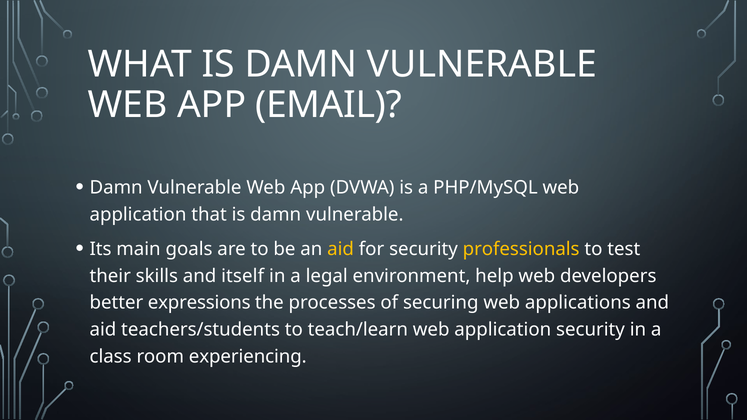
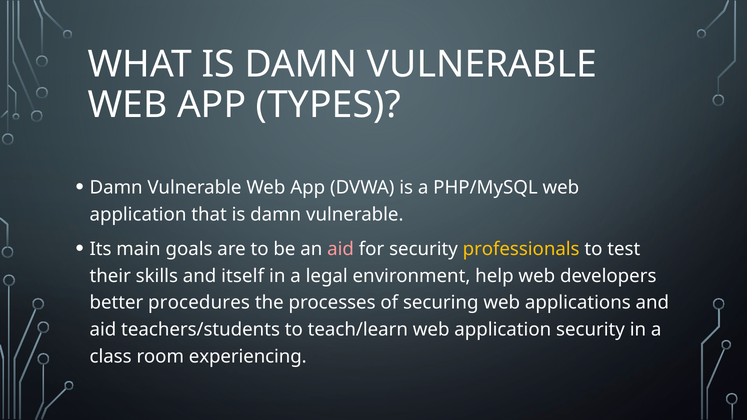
EMAIL: EMAIL -> TYPES
aid at (341, 249) colour: yellow -> pink
expressions: expressions -> procedures
